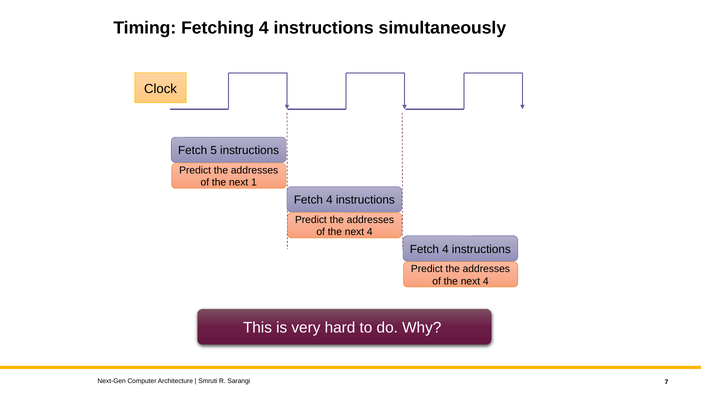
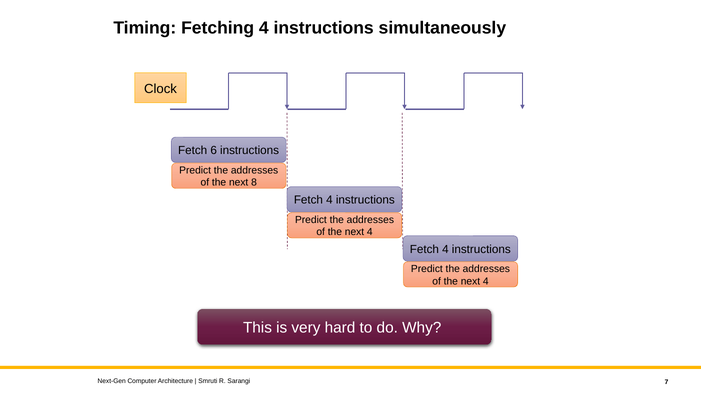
5: 5 -> 6
1: 1 -> 8
